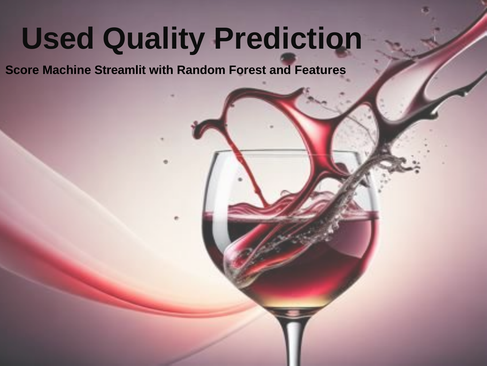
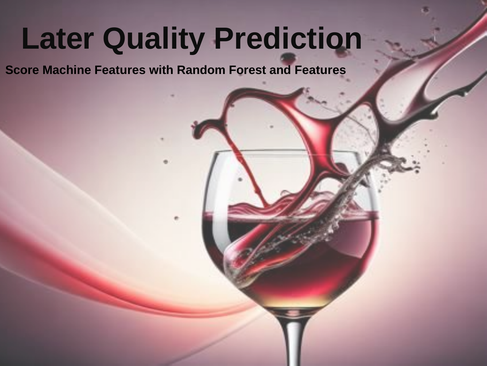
Used: Used -> Later
Machine Streamlit: Streamlit -> Features
